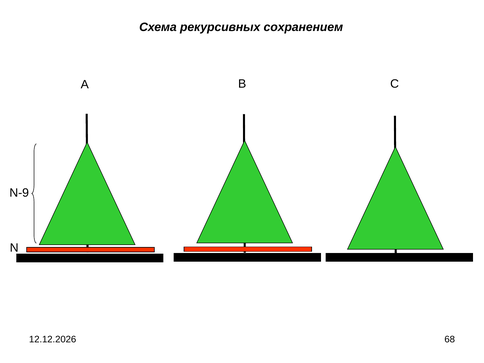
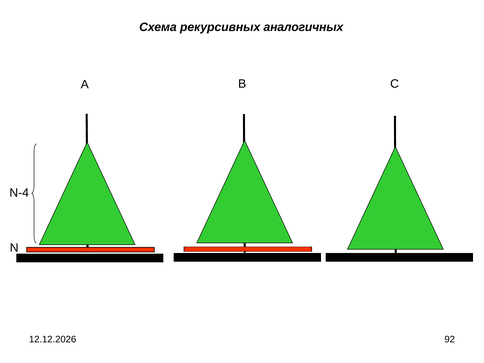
сохранением: сохранением -> аналогичных
N-9: N-9 -> N-4
68: 68 -> 92
